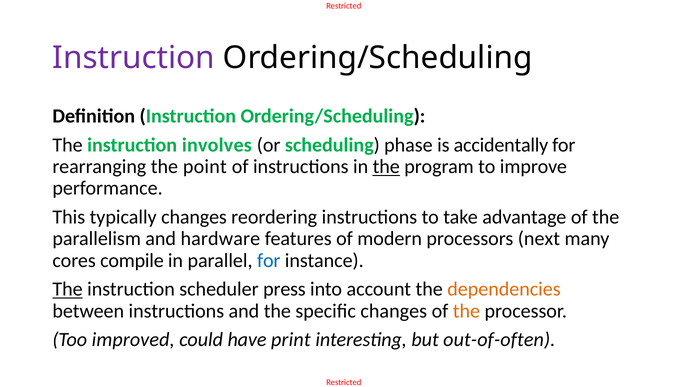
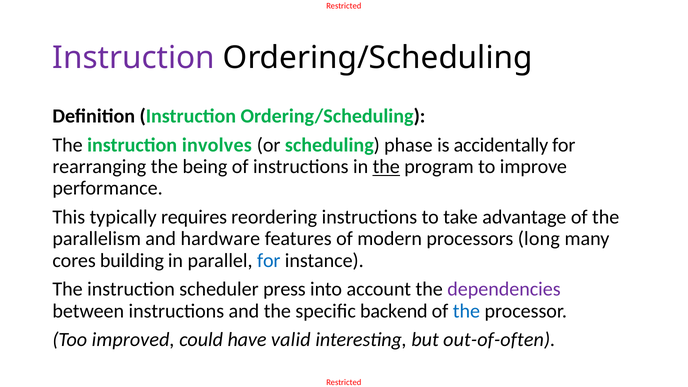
point: point -> being
typically changes: changes -> requires
next: next -> long
compile: compile -> building
The at (68, 289) underline: present -> none
dependencies colour: orange -> purple
specific changes: changes -> backend
the at (466, 311) colour: orange -> blue
print: print -> valid
